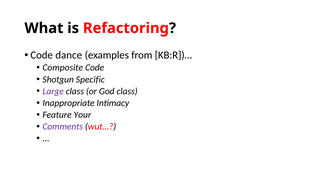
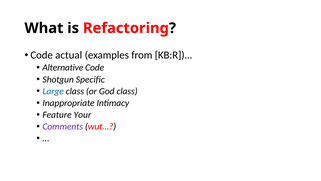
dance: dance -> actual
Composite: Composite -> Alternative
Large colour: purple -> blue
